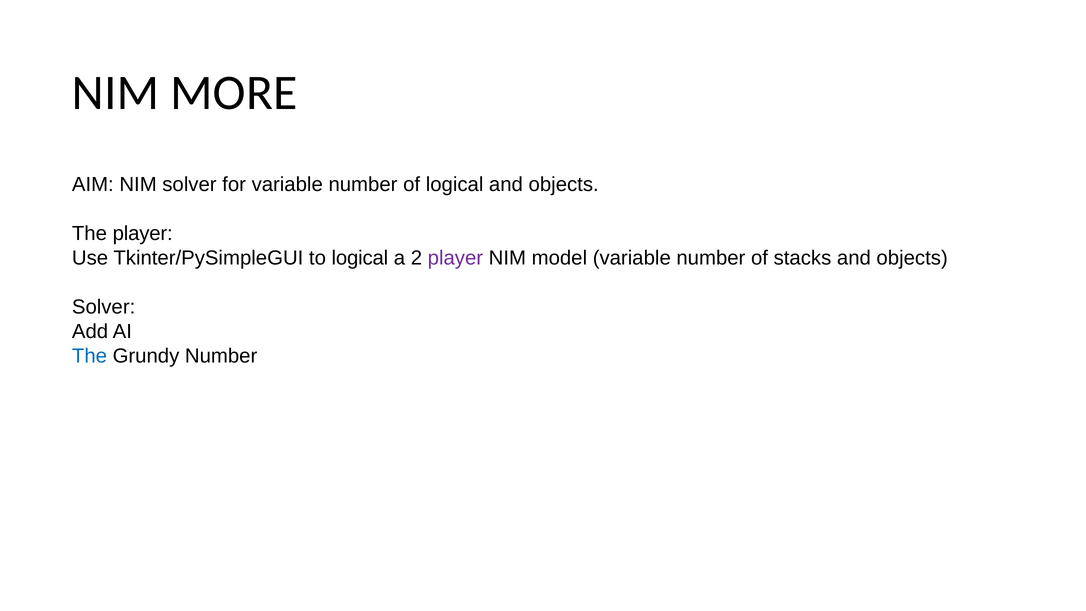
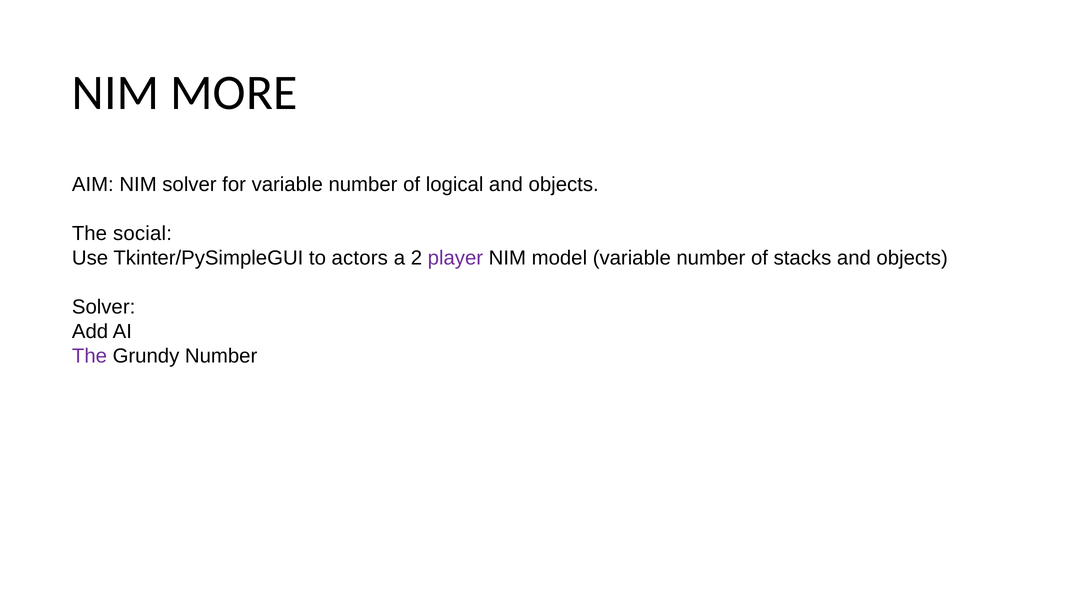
The player: player -> social
to logical: logical -> actors
The at (90, 356) colour: blue -> purple
